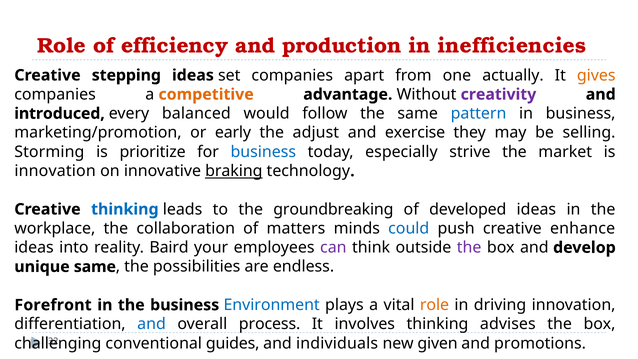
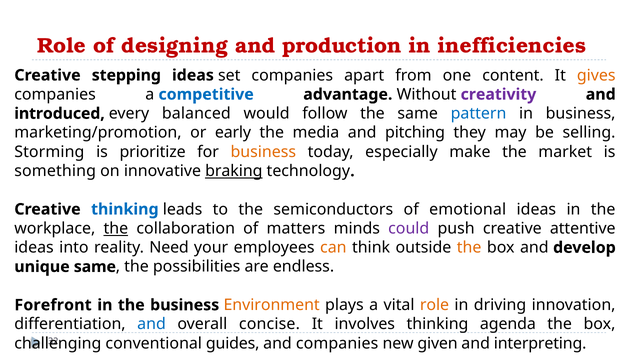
efficiency: efficiency -> designing
actually: actually -> content
competitive colour: orange -> blue
adjust: adjust -> media
exercise: exercise -> pitching
business at (263, 152) colour: blue -> orange
strive: strive -> make
innovation at (55, 171): innovation -> something
groundbreaking: groundbreaking -> semiconductors
developed: developed -> emotional
the at (116, 228) underline: none -> present
could colour: blue -> purple
enhance: enhance -> attentive
Baird: Baird -> Need
can colour: purple -> orange
the at (469, 247) colour: purple -> orange
Environment colour: blue -> orange
process: process -> concise
advises: advises -> agenda
and individuals: individuals -> companies
promotions: promotions -> interpreting
